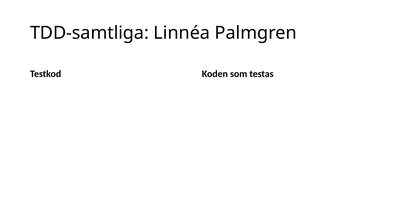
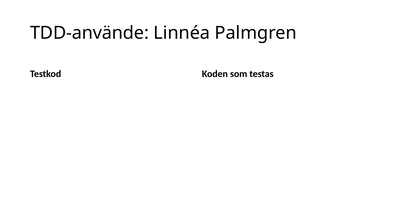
TDD-samtliga: TDD-samtliga -> TDD-använde
